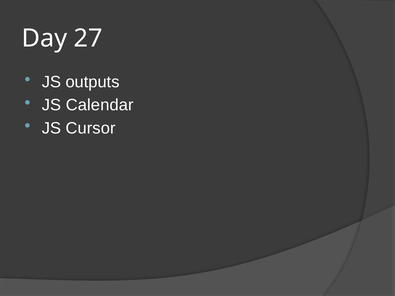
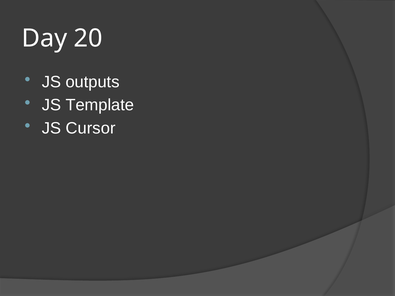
27: 27 -> 20
Calendar: Calendar -> Template
